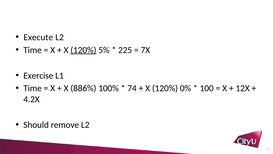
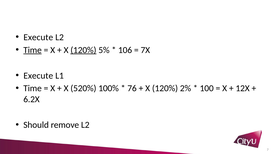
Time at (33, 50) underline: none -> present
225: 225 -> 106
Exercise at (38, 75): Exercise -> Execute
886%: 886% -> 520%
74: 74 -> 76
0%: 0% -> 2%
4.2X: 4.2X -> 6.2X
